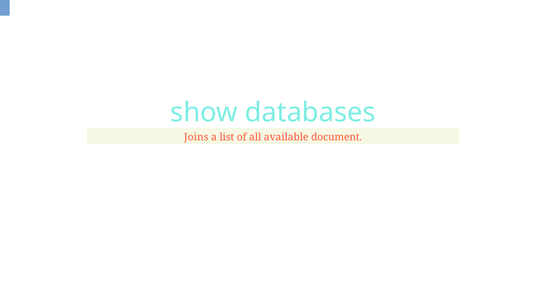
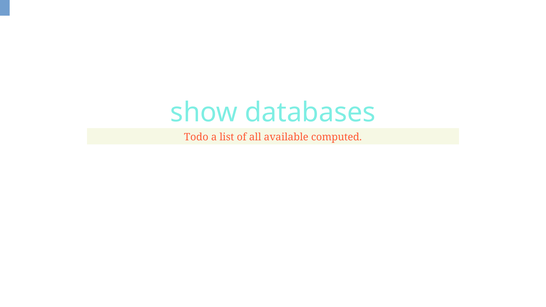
Joins: Joins -> Todo
document: document -> computed
